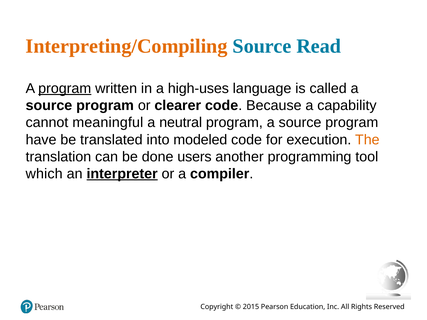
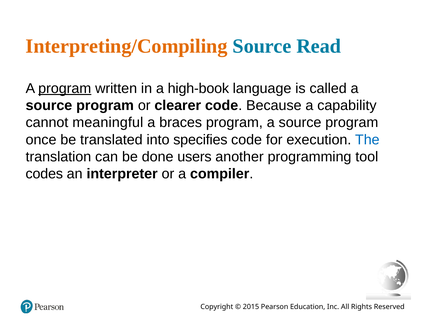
high-uses: high-uses -> high-book
neutral: neutral -> braces
have: have -> once
modeled: modeled -> specifies
The colour: orange -> blue
which: which -> codes
interpreter underline: present -> none
